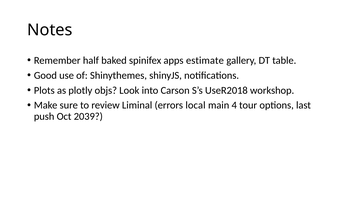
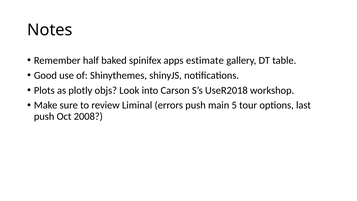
errors local: local -> push
4: 4 -> 5
2039: 2039 -> 2008
